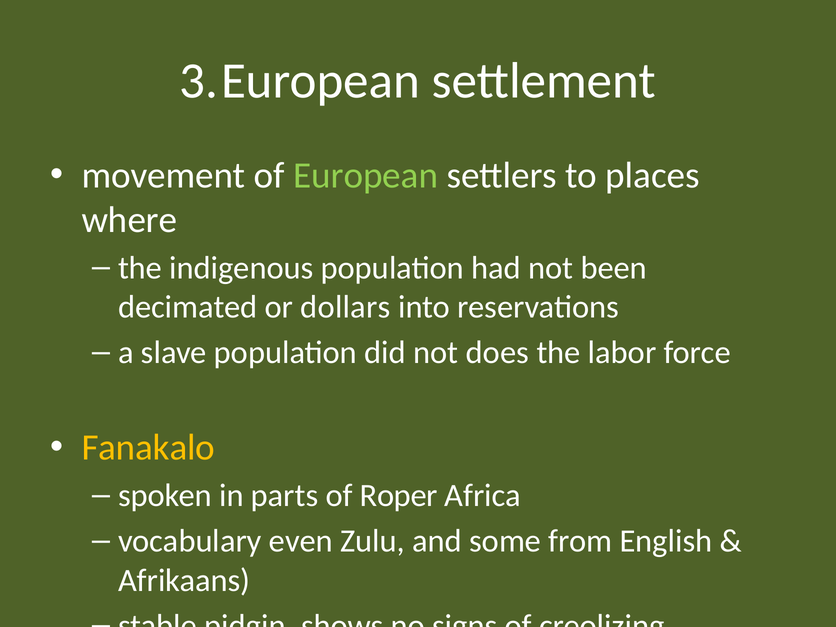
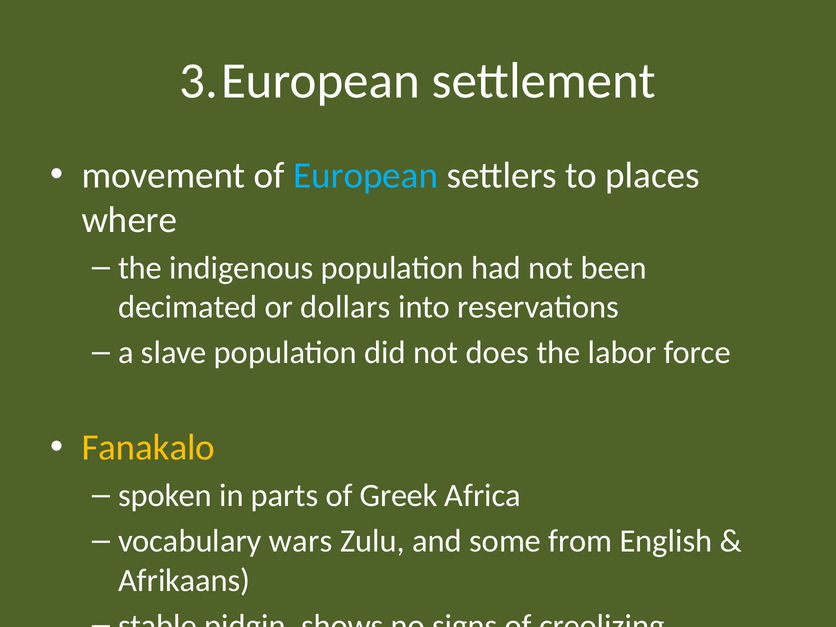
European colour: light green -> light blue
Roper: Roper -> Greek
even: even -> wars
